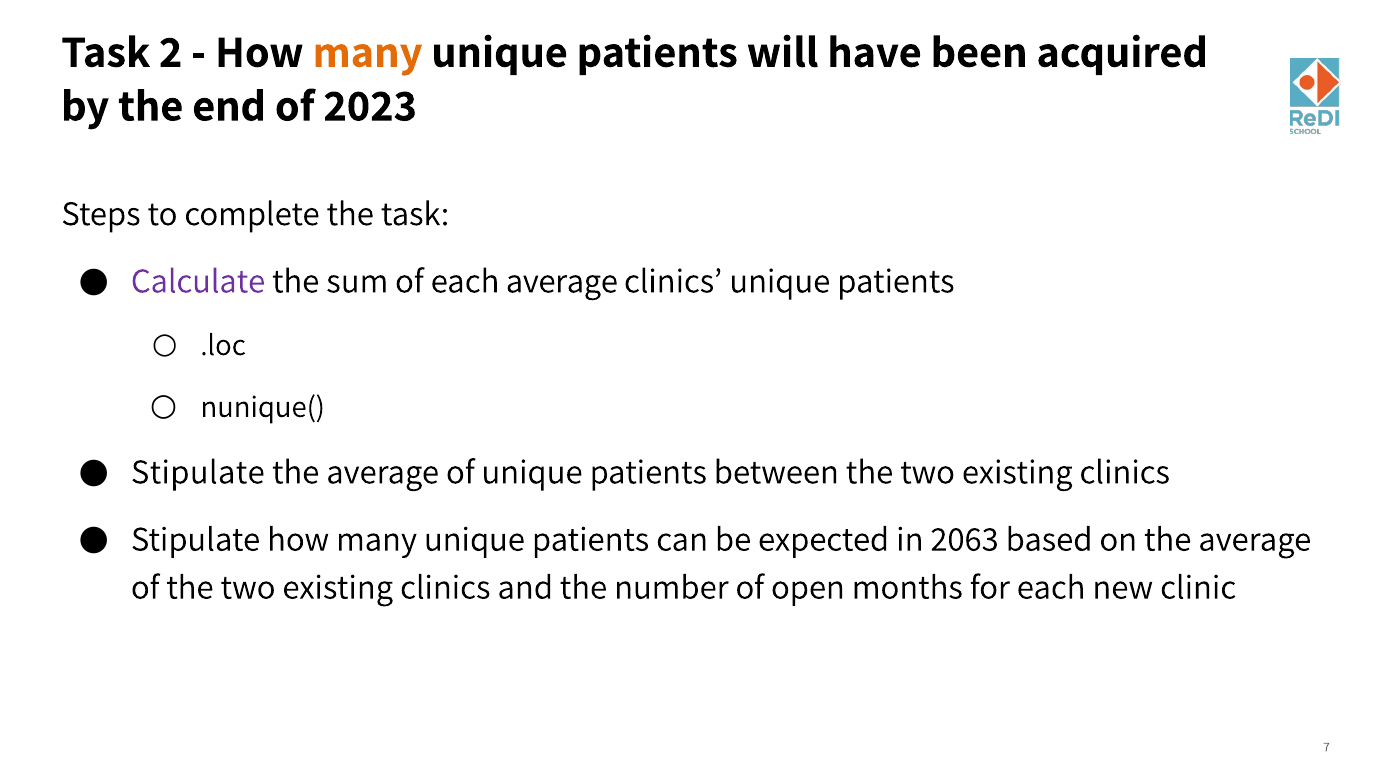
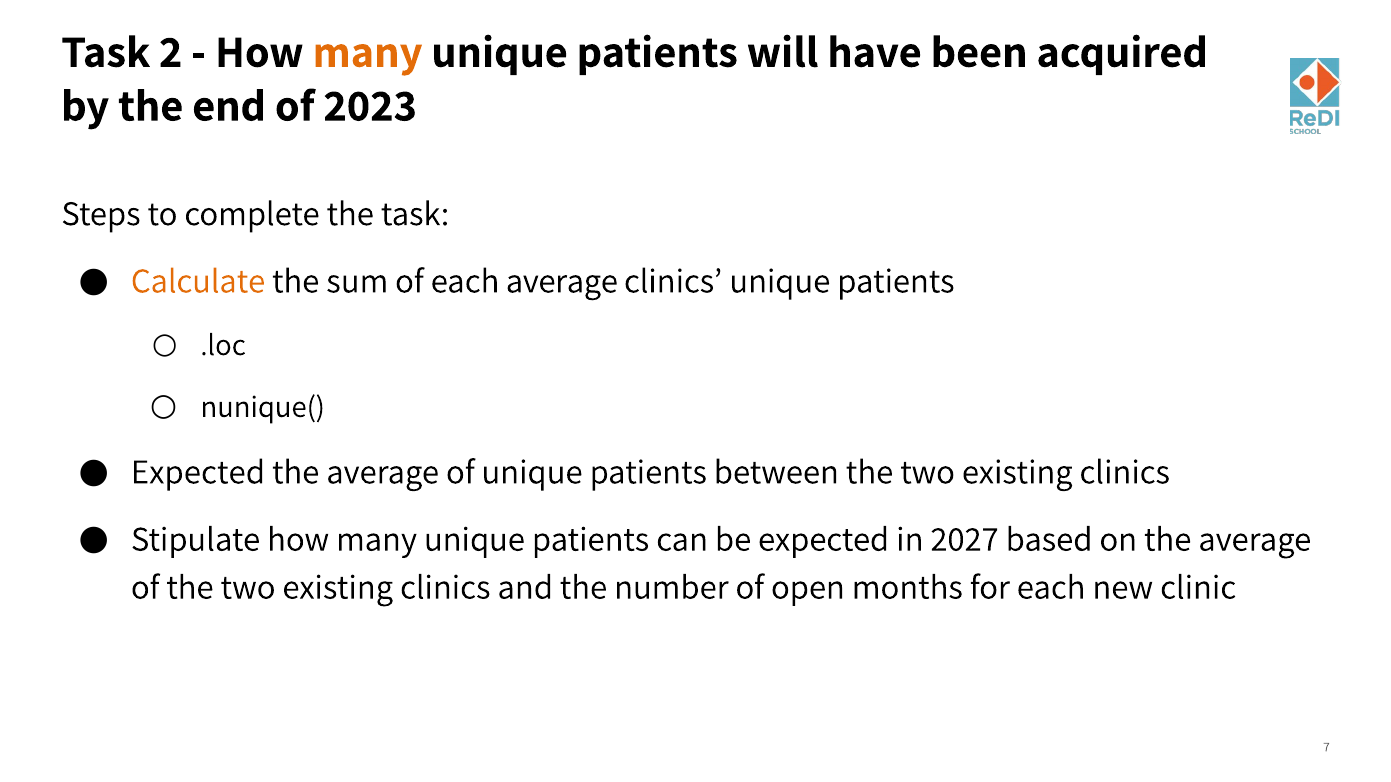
Calculate colour: purple -> orange
Stipulate at (198, 472): Stipulate -> Expected
2063: 2063 -> 2027
